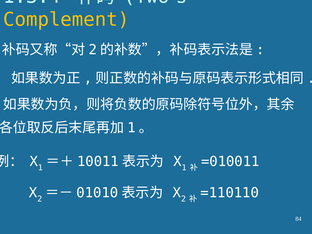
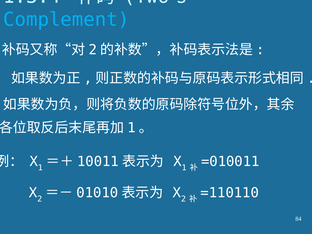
Complement colour: yellow -> light blue
